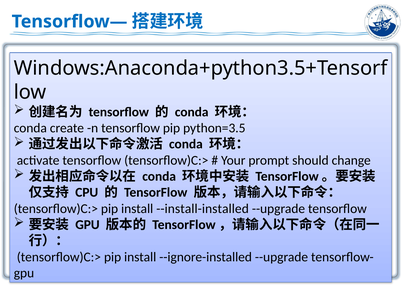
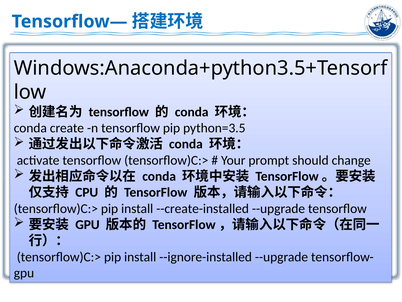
--install-installed: --install-installed -> --create-installed
